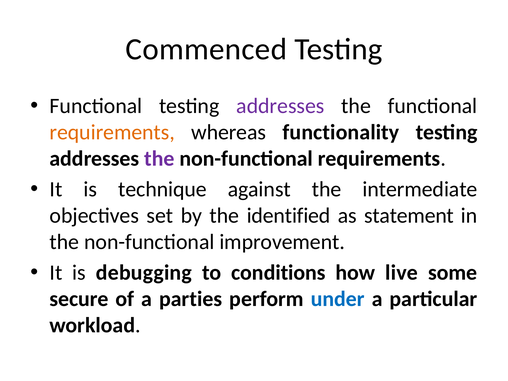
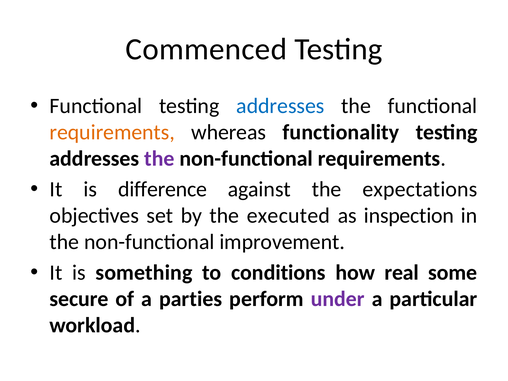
addresses at (280, 106) colour: purple -> blue
technique: technique -> difference
intermediate: intermediate -> expectations
identified: identified -> executed
statement: statement -> inspection
debugging: debugging -> something
live: live -> real
under colour: blue -> purple
